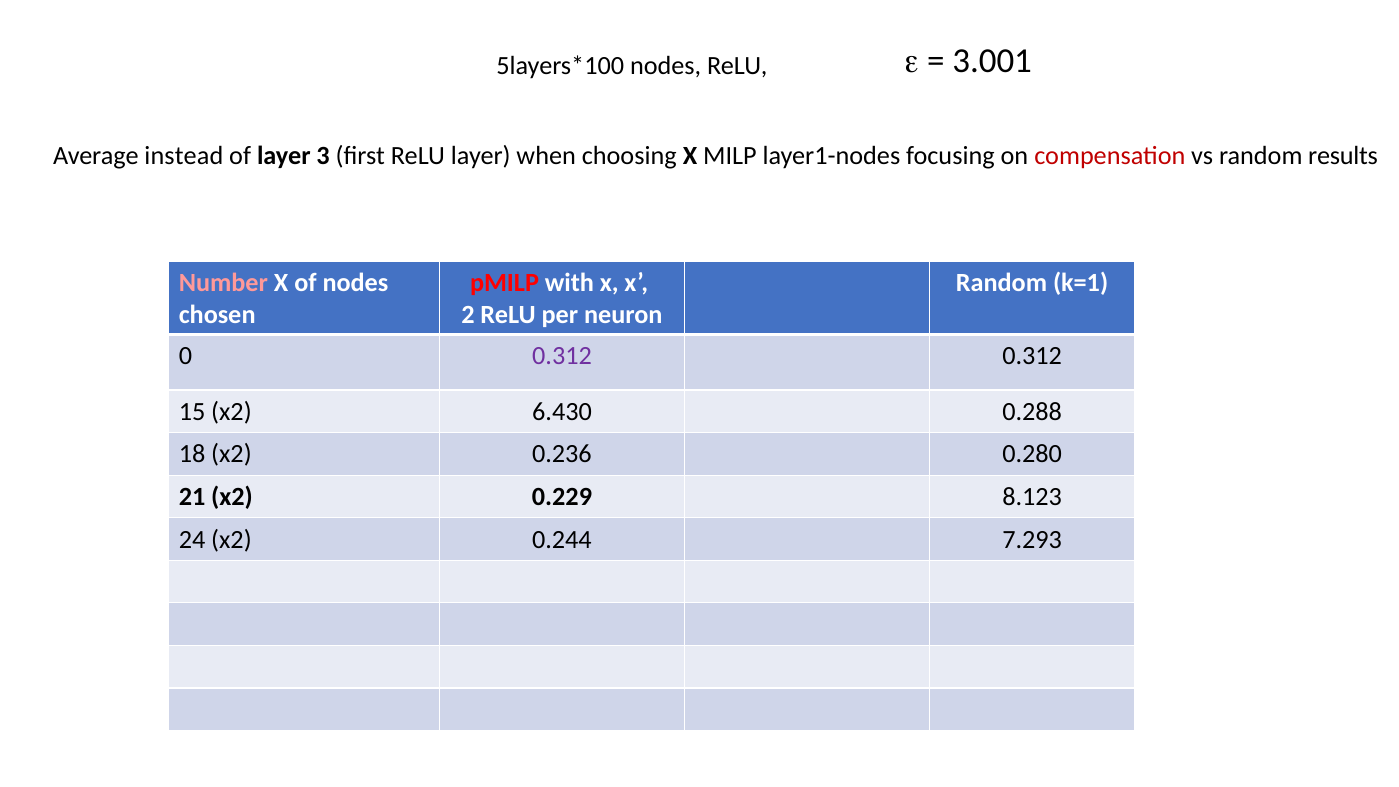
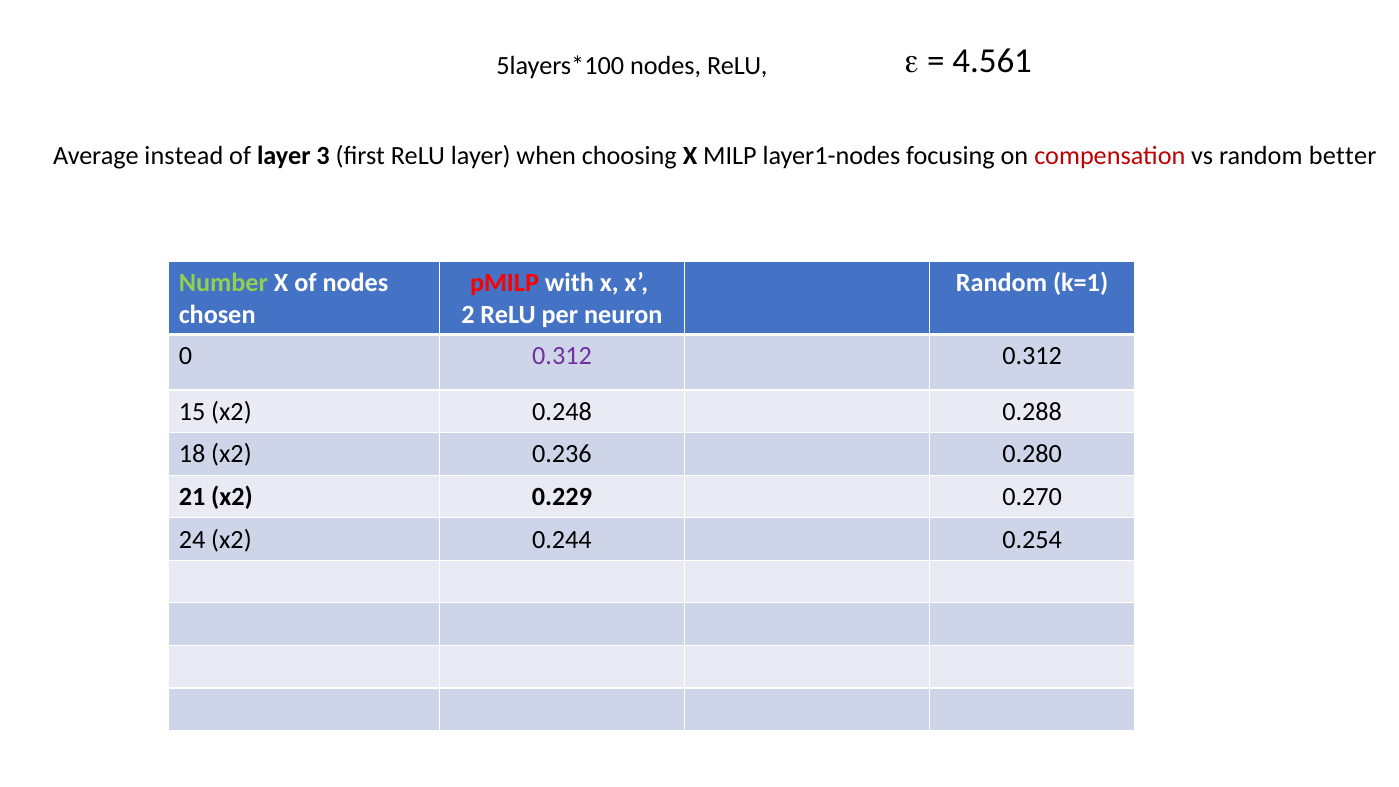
3.001: 3.001 -> 4.561
results: results -> better
Number colour: pink -> light green
6.430: 6.430 -> 0.248
8.123: 8.123 -> 0.270
7.293: 7.293 -> 0.254
